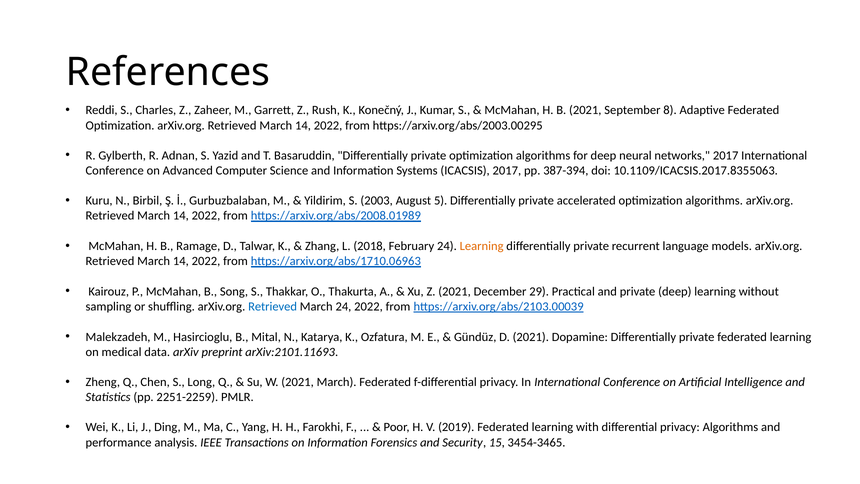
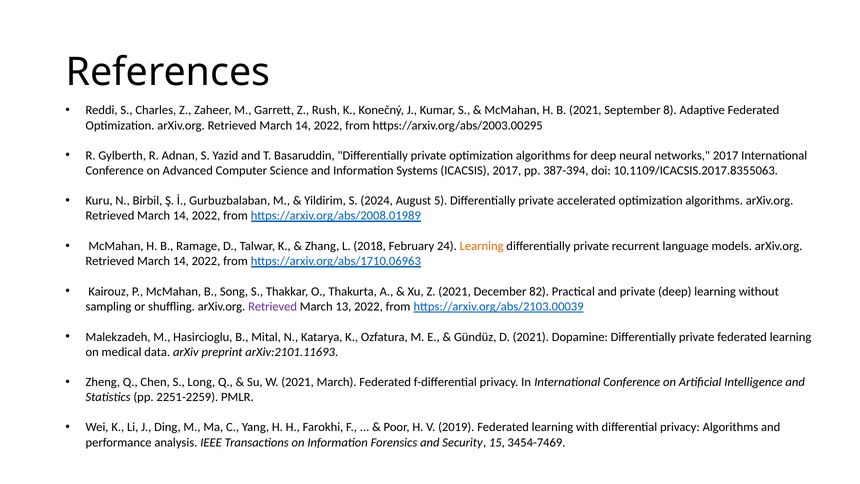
2003: 2003 -> 2024
29: 29 -> 82
Retrieved at (273, 306) colour: blue -> purple
March 24: 24 -> 13
3454-3465: 3454-3465 -> 3454-7469
